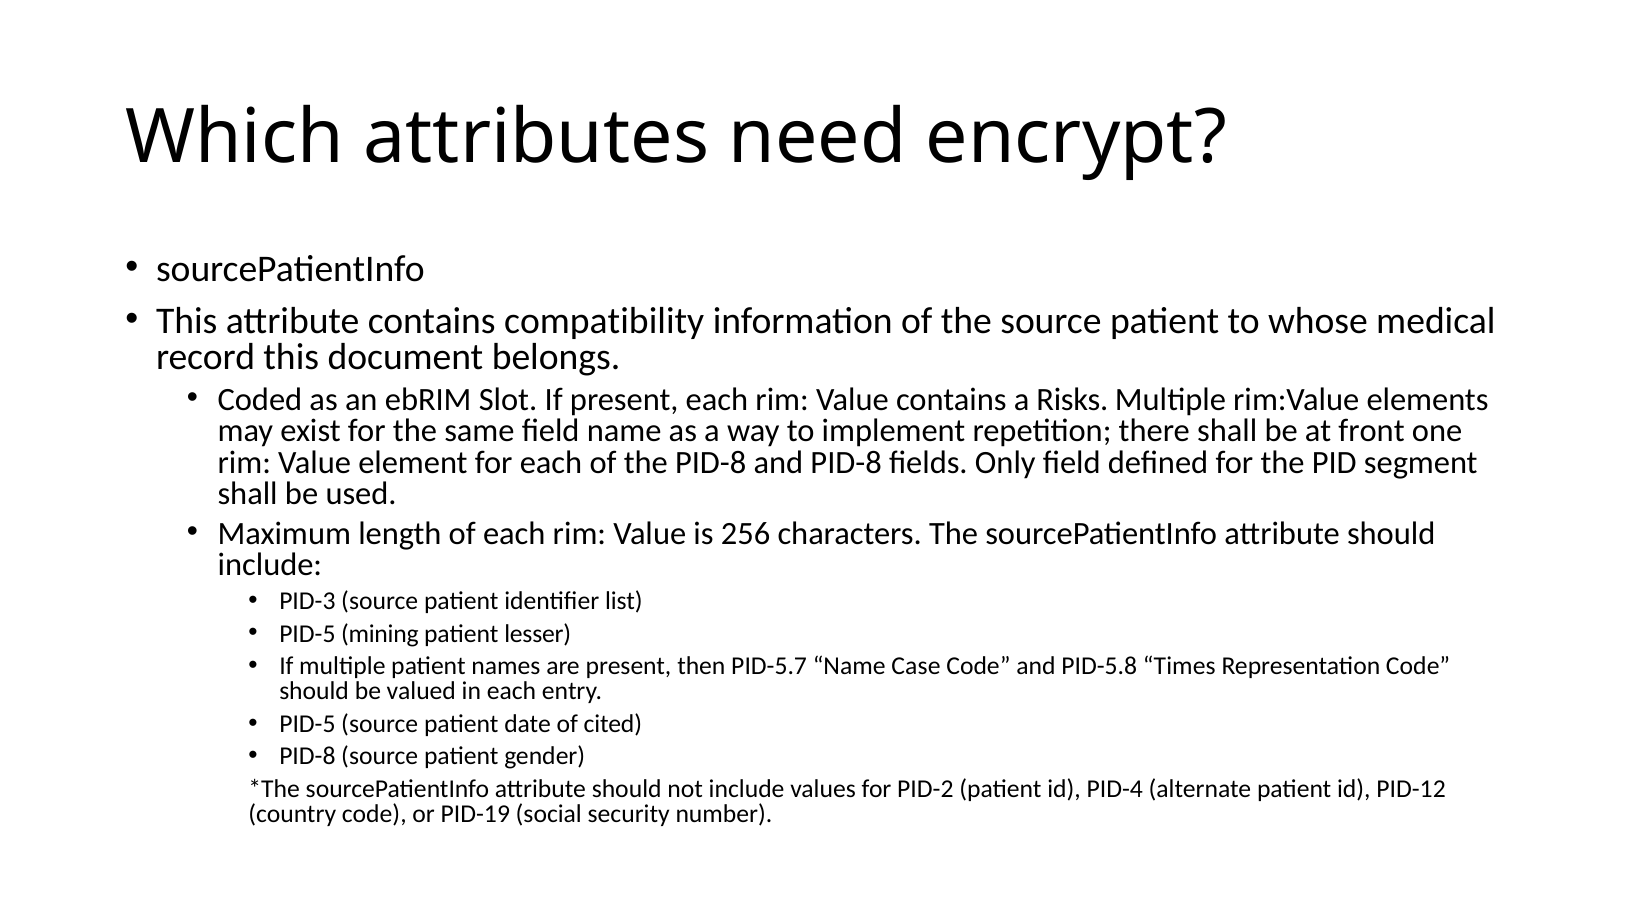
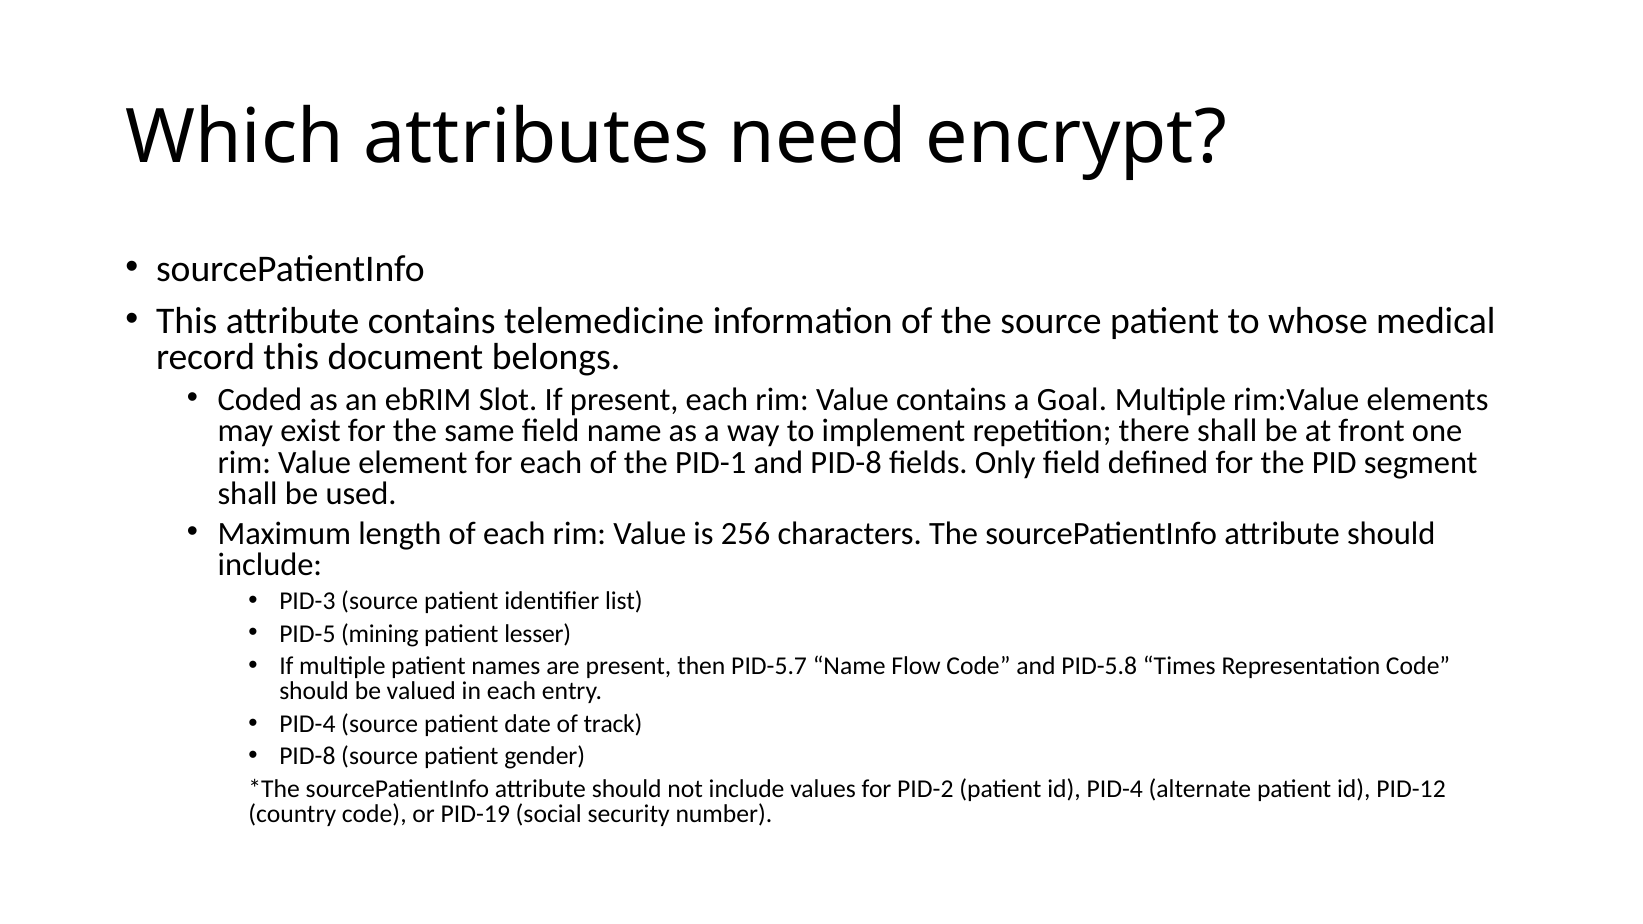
compatibility: compatibility -> telemedicine
Risks: Risks -> Goal
the PID-8: PID-8 -> PID-1
Case: Case -> Flow
PID-5 at (307, 724): PID-5 -> PID-4
cited: cited -> track
